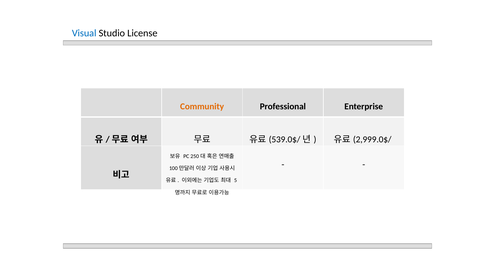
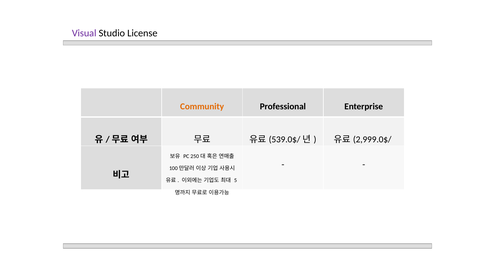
Visual colour: blue -> purple
